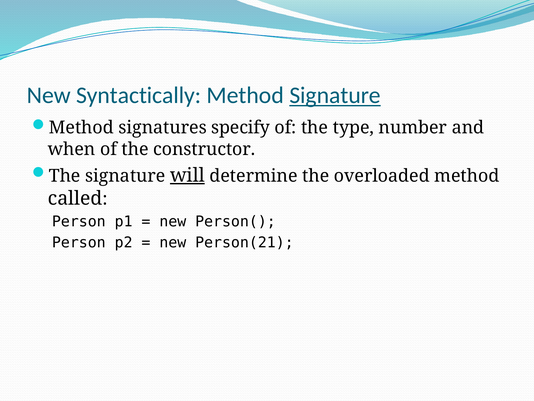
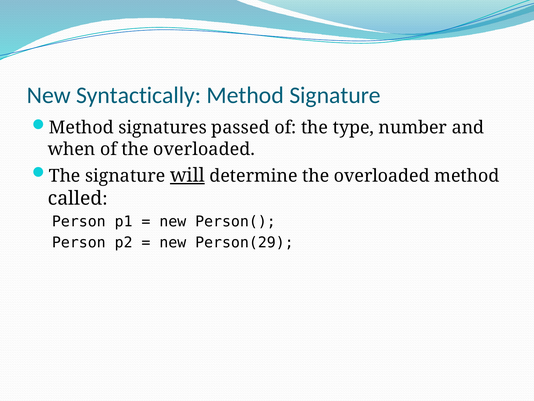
Signature at (335, 95) underline: present -> none
specify: specify -> passed
of the constructor: constructor -> overloaded
Person(21: Person(21 -> Person(29
